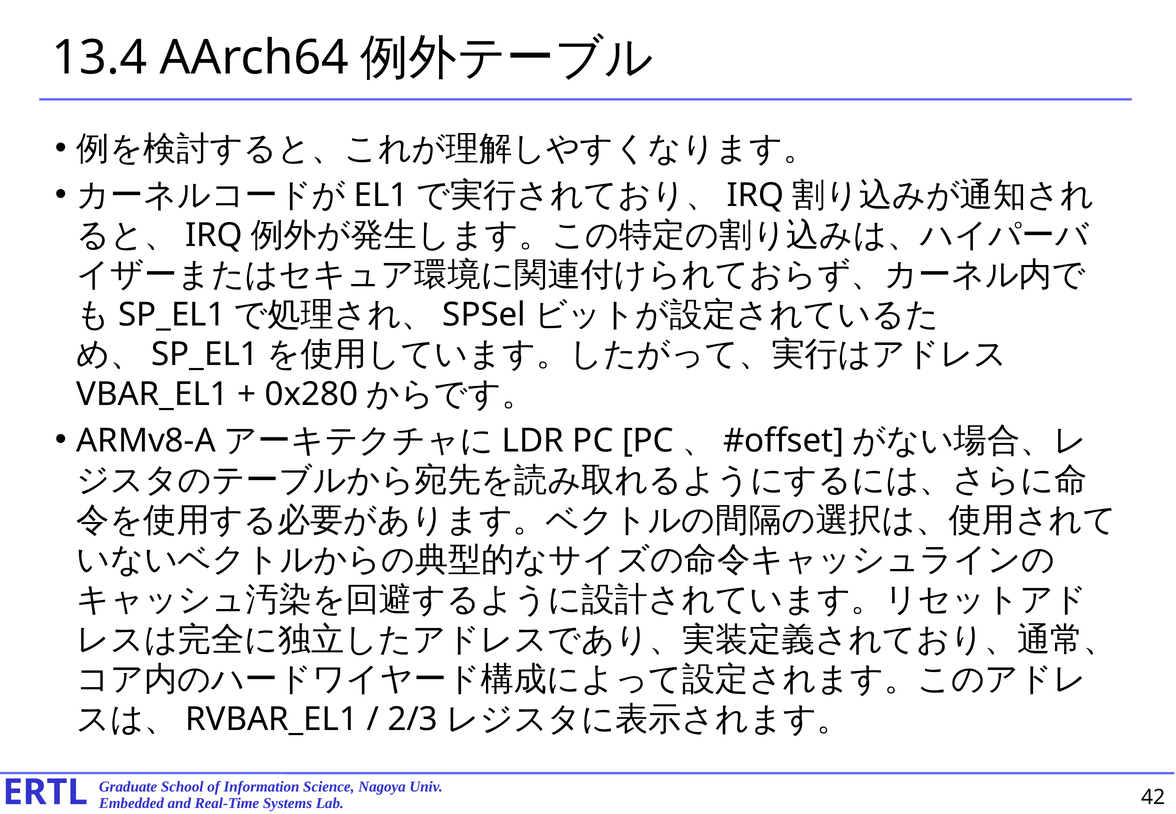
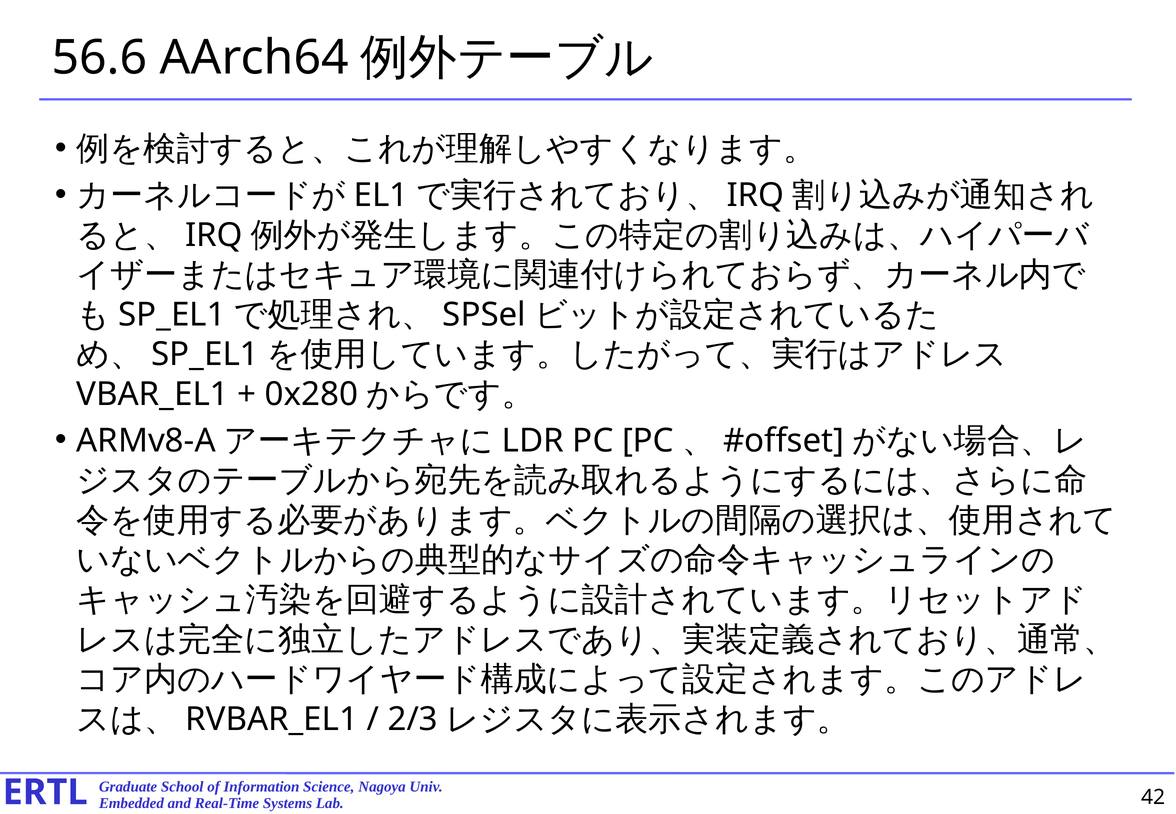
13.4: 13.4 -> 56.6
